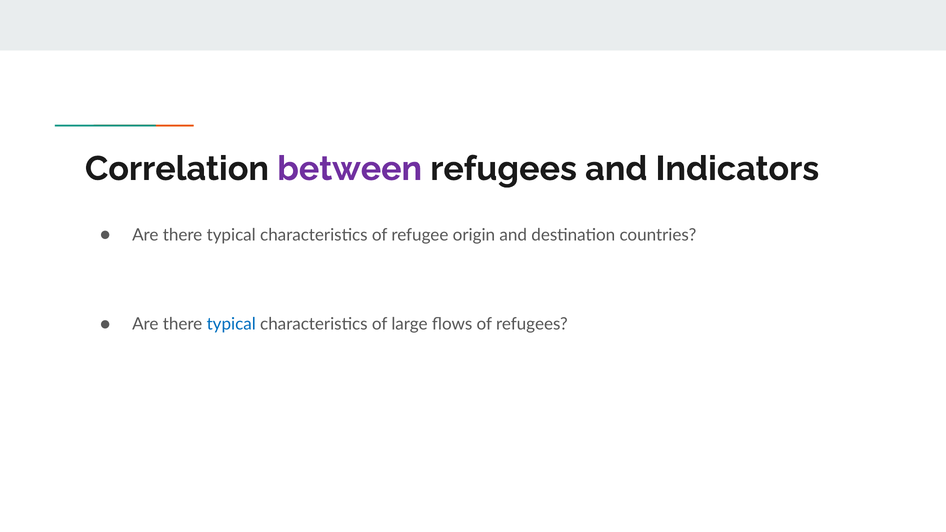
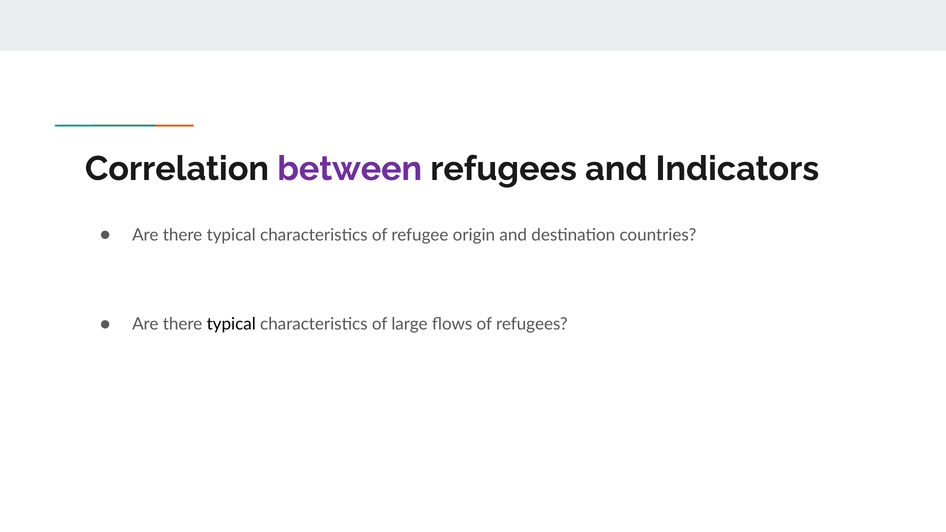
typical at (231, 324) colour: blue -> black
